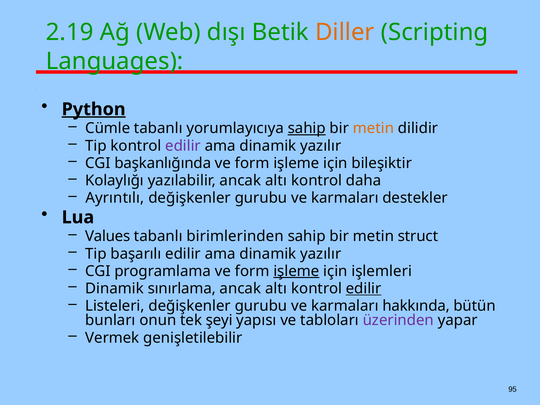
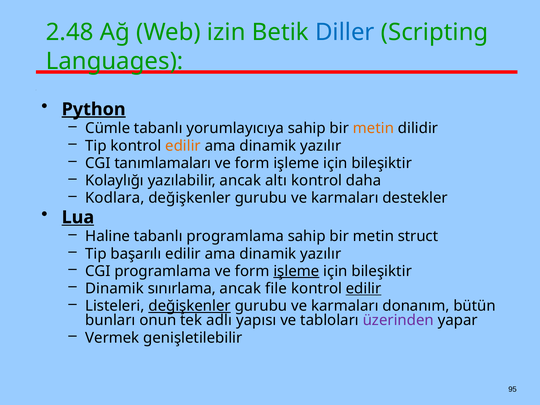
2.19: 2.19 -> 2.48
dışı: dışı -> izin
Diller colour: orange -> blue
sahip at (307, 128) underline: present -> none
edilir at (183, 146) colour: purple -> orange
başkanlığında: başkanlığında -> tanımlamaları
Ayrıntılı: Ayrıntılı -> Kodlara
Lua underline: none -> present
Values: Values -> Haline
tabanlı birimlerinden: birimlerinden -> programlama
işlemleri at (382, 271): işlemleri -> bileşiktir
altı at (276, 289): altı -> file
değişkenler at (190, 306) underline: none -> present
hakkında: hakkında -> donanım
şeyi: şeyi -> adlı
